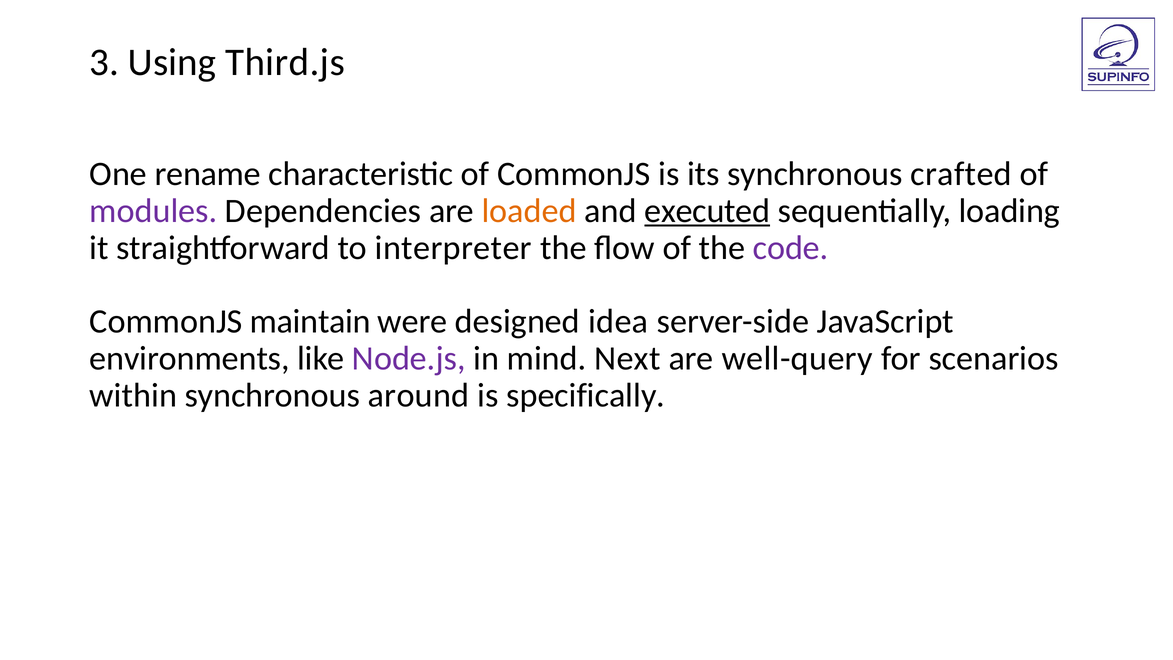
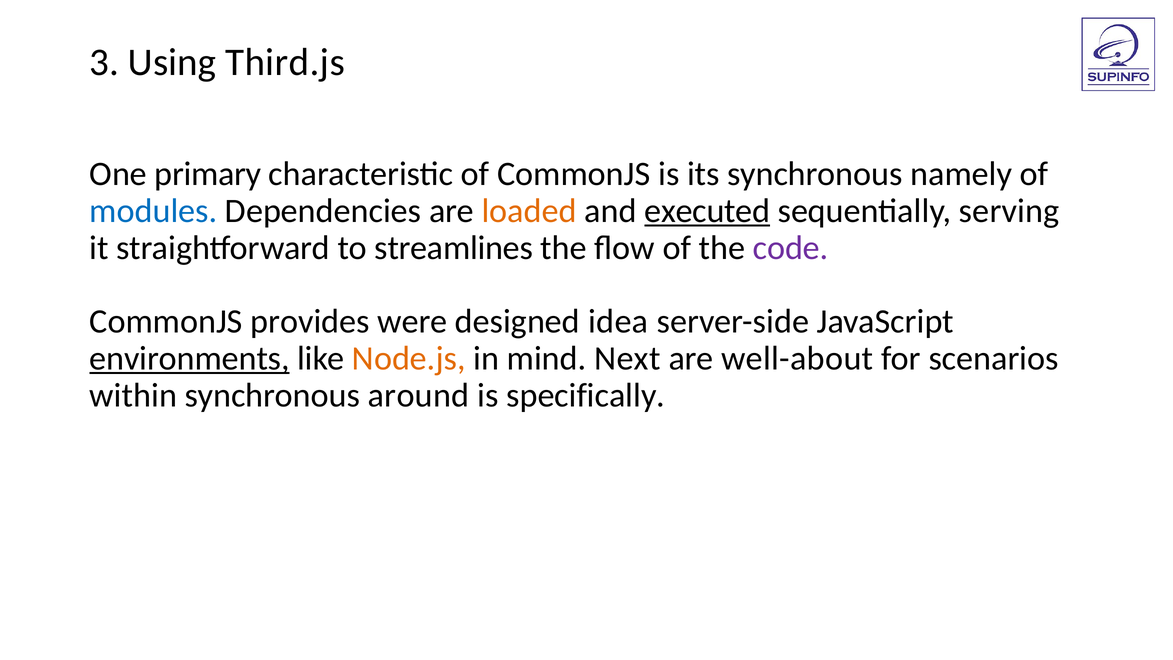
rename: rename -> primary
crafted: crafted -> namely
modules colour: purple -> blue
loading: loading -> serving
interpreter: interpreter -> streamlines
maintain: maintain -> provides
environments underline: none -> present
Node.js colour: purple -> orange
well-query: well-query -> well-about
